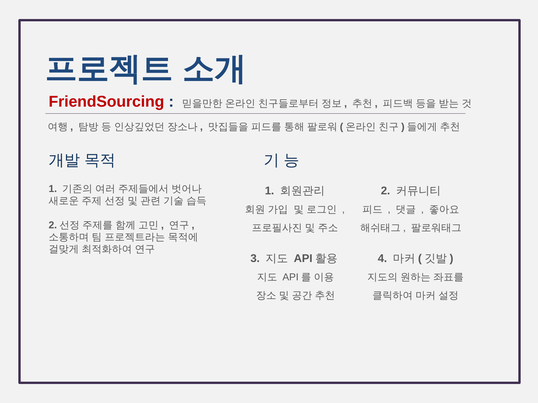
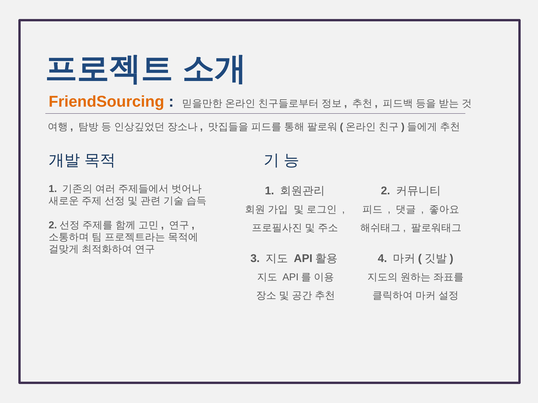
FriendSourcing colour: red -> orange
